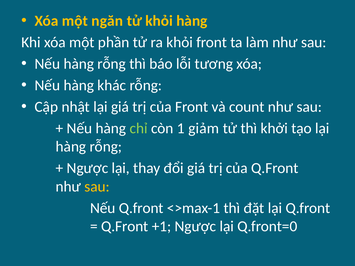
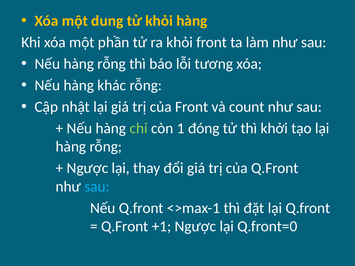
ngăn: ngăn -> dung
giảm: giảm -> đóng
sau at (97, 187) colour: yellow -> light blue
